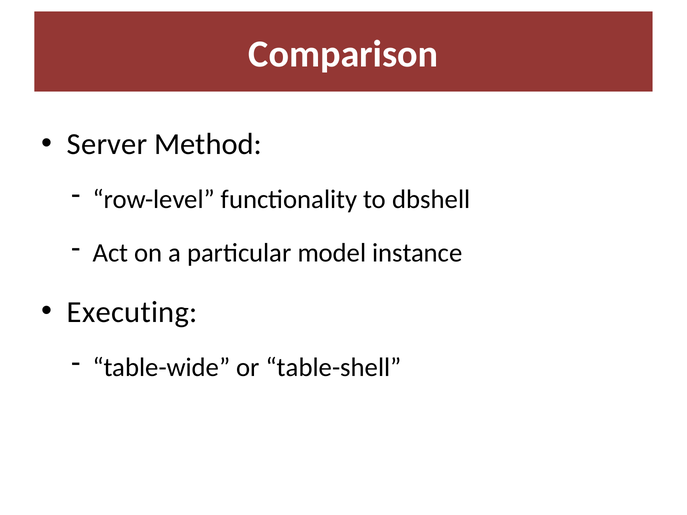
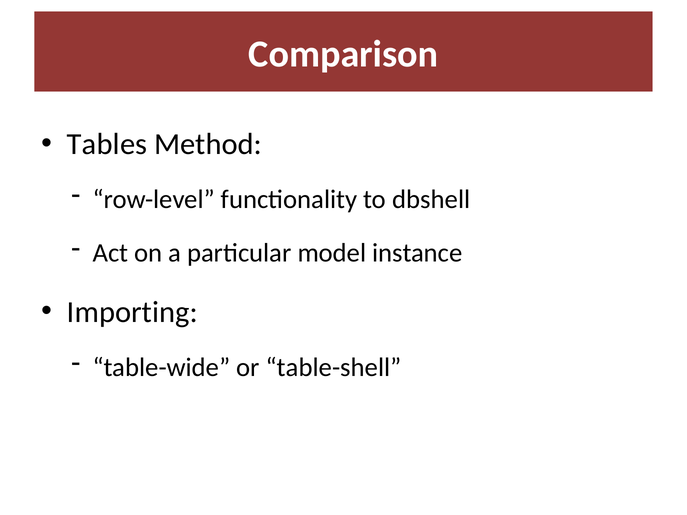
Server: Server -> Tables
Executing: Executing -> Importing
